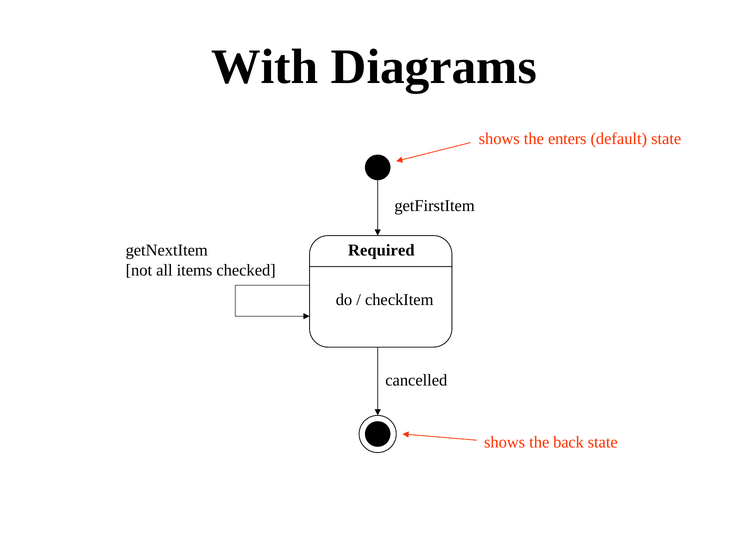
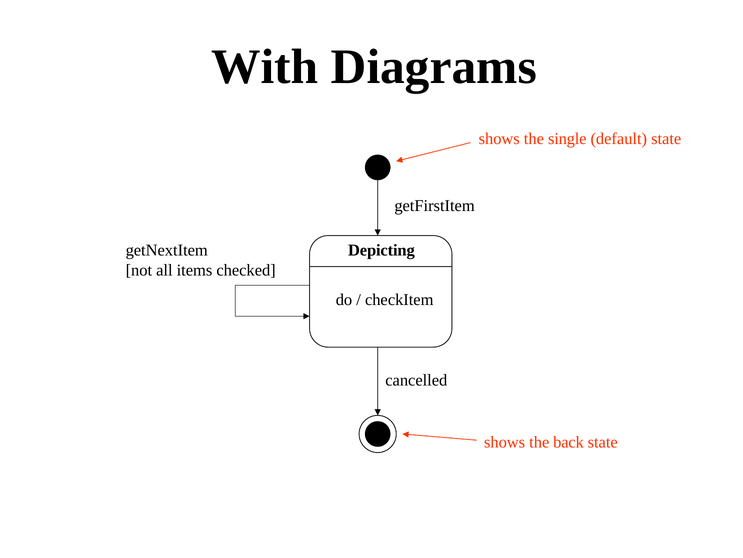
enters: enters -> single
Required: Required -> Depicting
